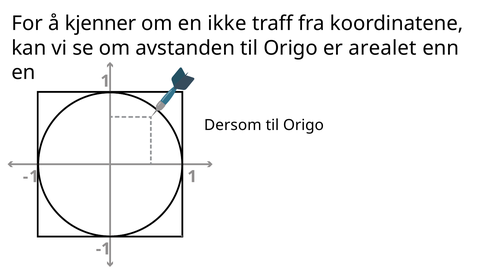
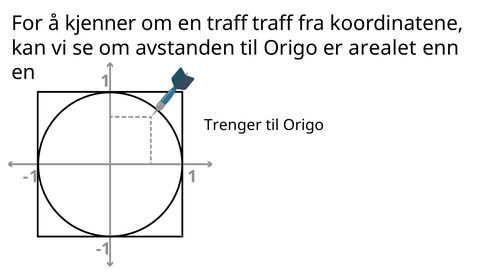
en ikke: ikke -> traff
Dersom: Dersom -> Trenger
